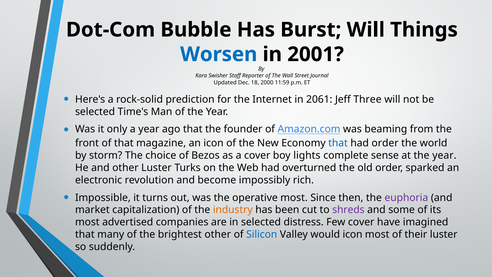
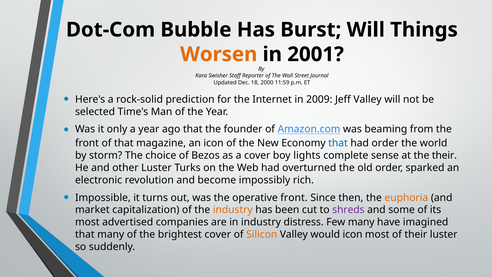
Worsen colour: blue -> orange
2061: 2061 -> 2009
Jeff Three: Three -> Valley
at the year: year -> their
operative most: most -> front
euphoria colour: purple -> orange
in selected: selected -> industry
Few cover: cover -> many
brightest other: other -> cover
Silicon colour: blue -> orange
